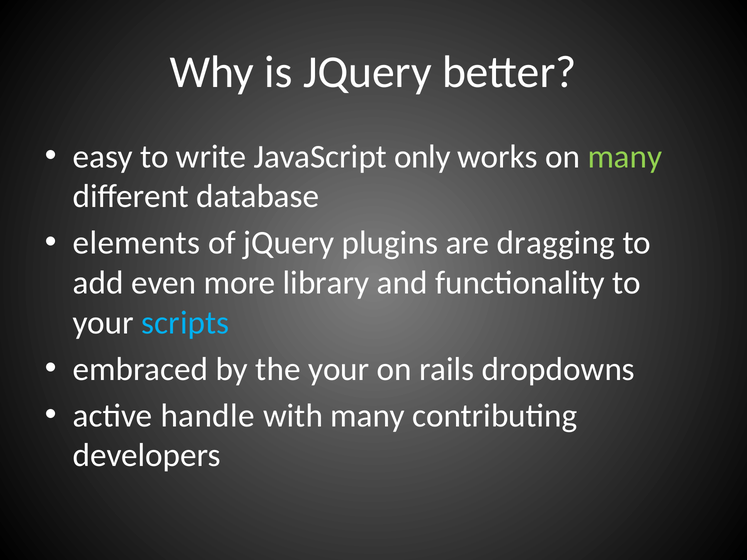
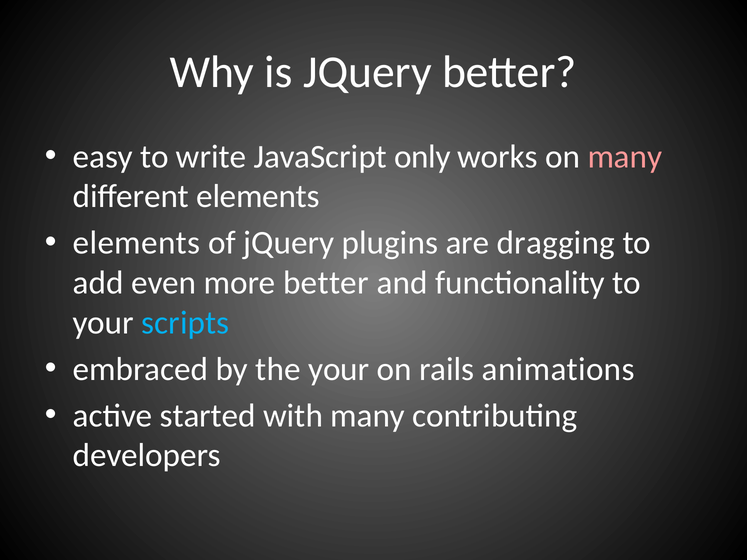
many at (625, 157) colour: light green -> pink
different database: database -> elements
more library: library -> better
dropdowns: dropdowns -> animations
handle: handle -> started
